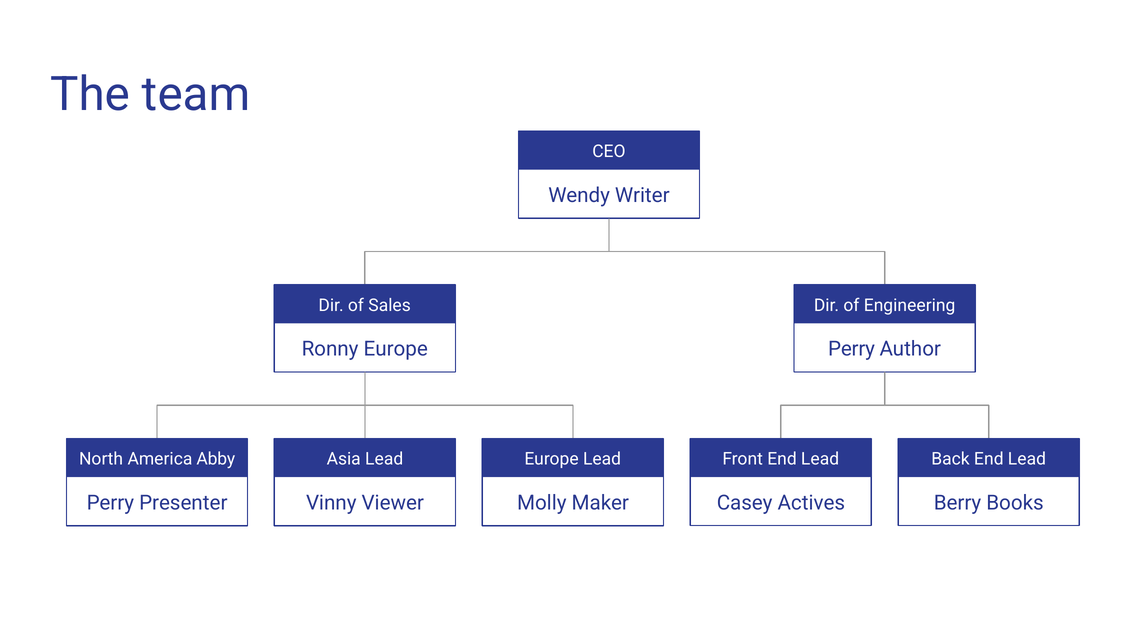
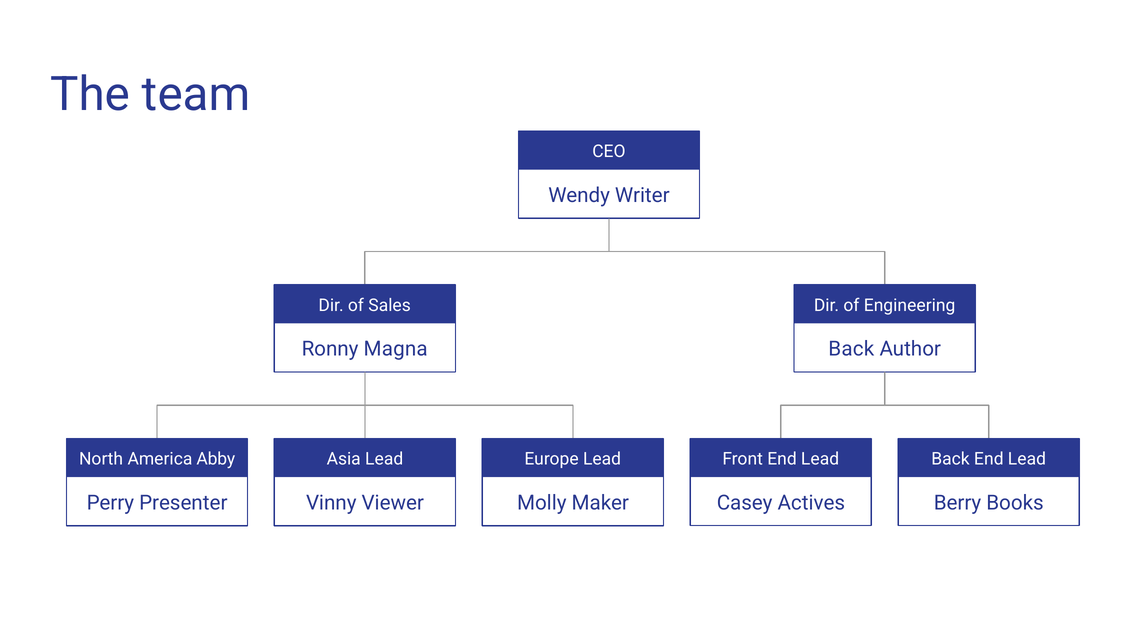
Ronny Europe: Europe -> Magna
Perry at (852, 349): Perry -> Back
